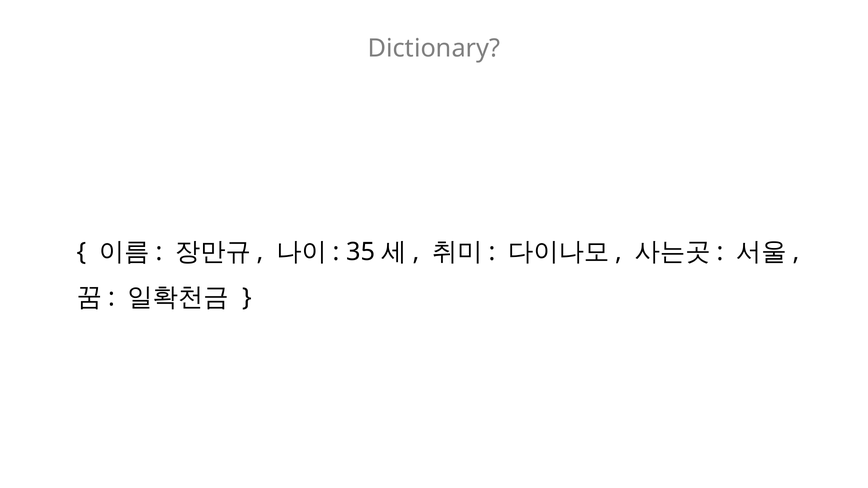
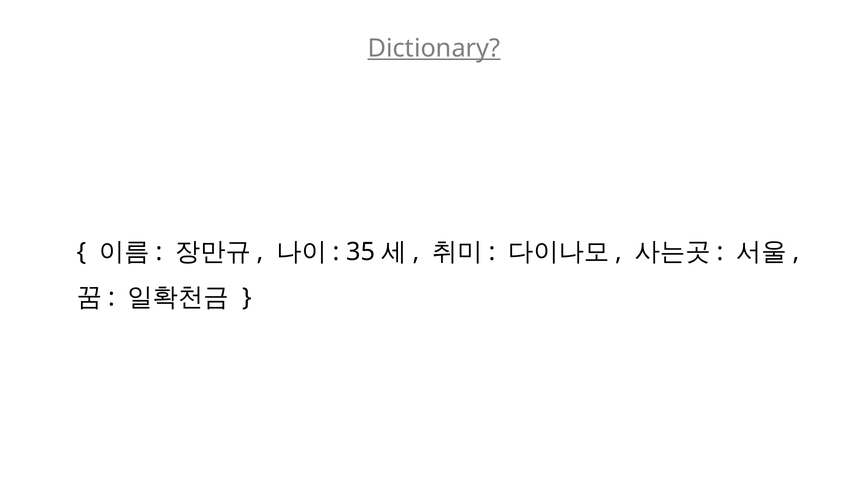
Dictionary underline: none -> present
